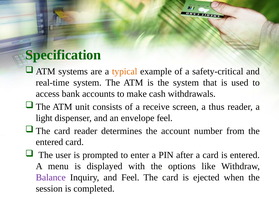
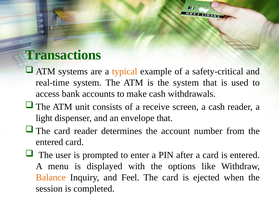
Specification: Specification -> Transactions
a thus: thus -> cash
envelope feel: feel -> that
Balance colour: purple -> orange
